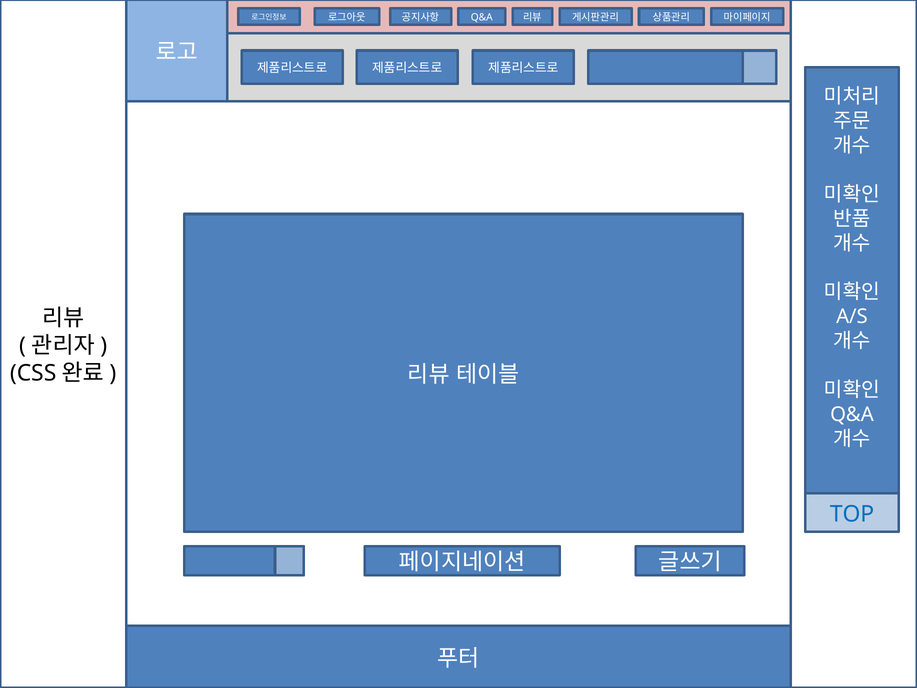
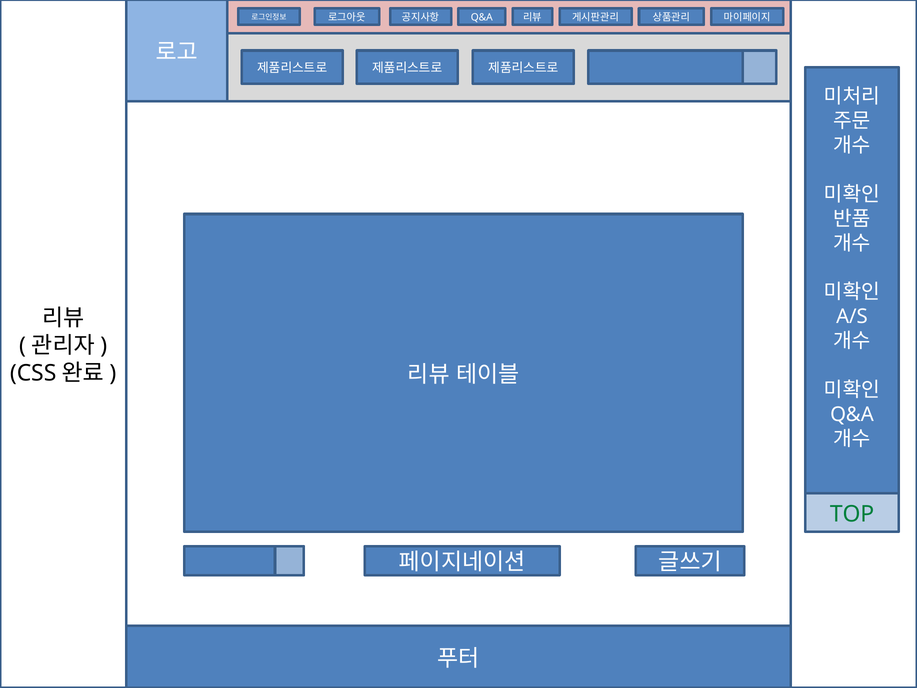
TOP colour: blue -> green
